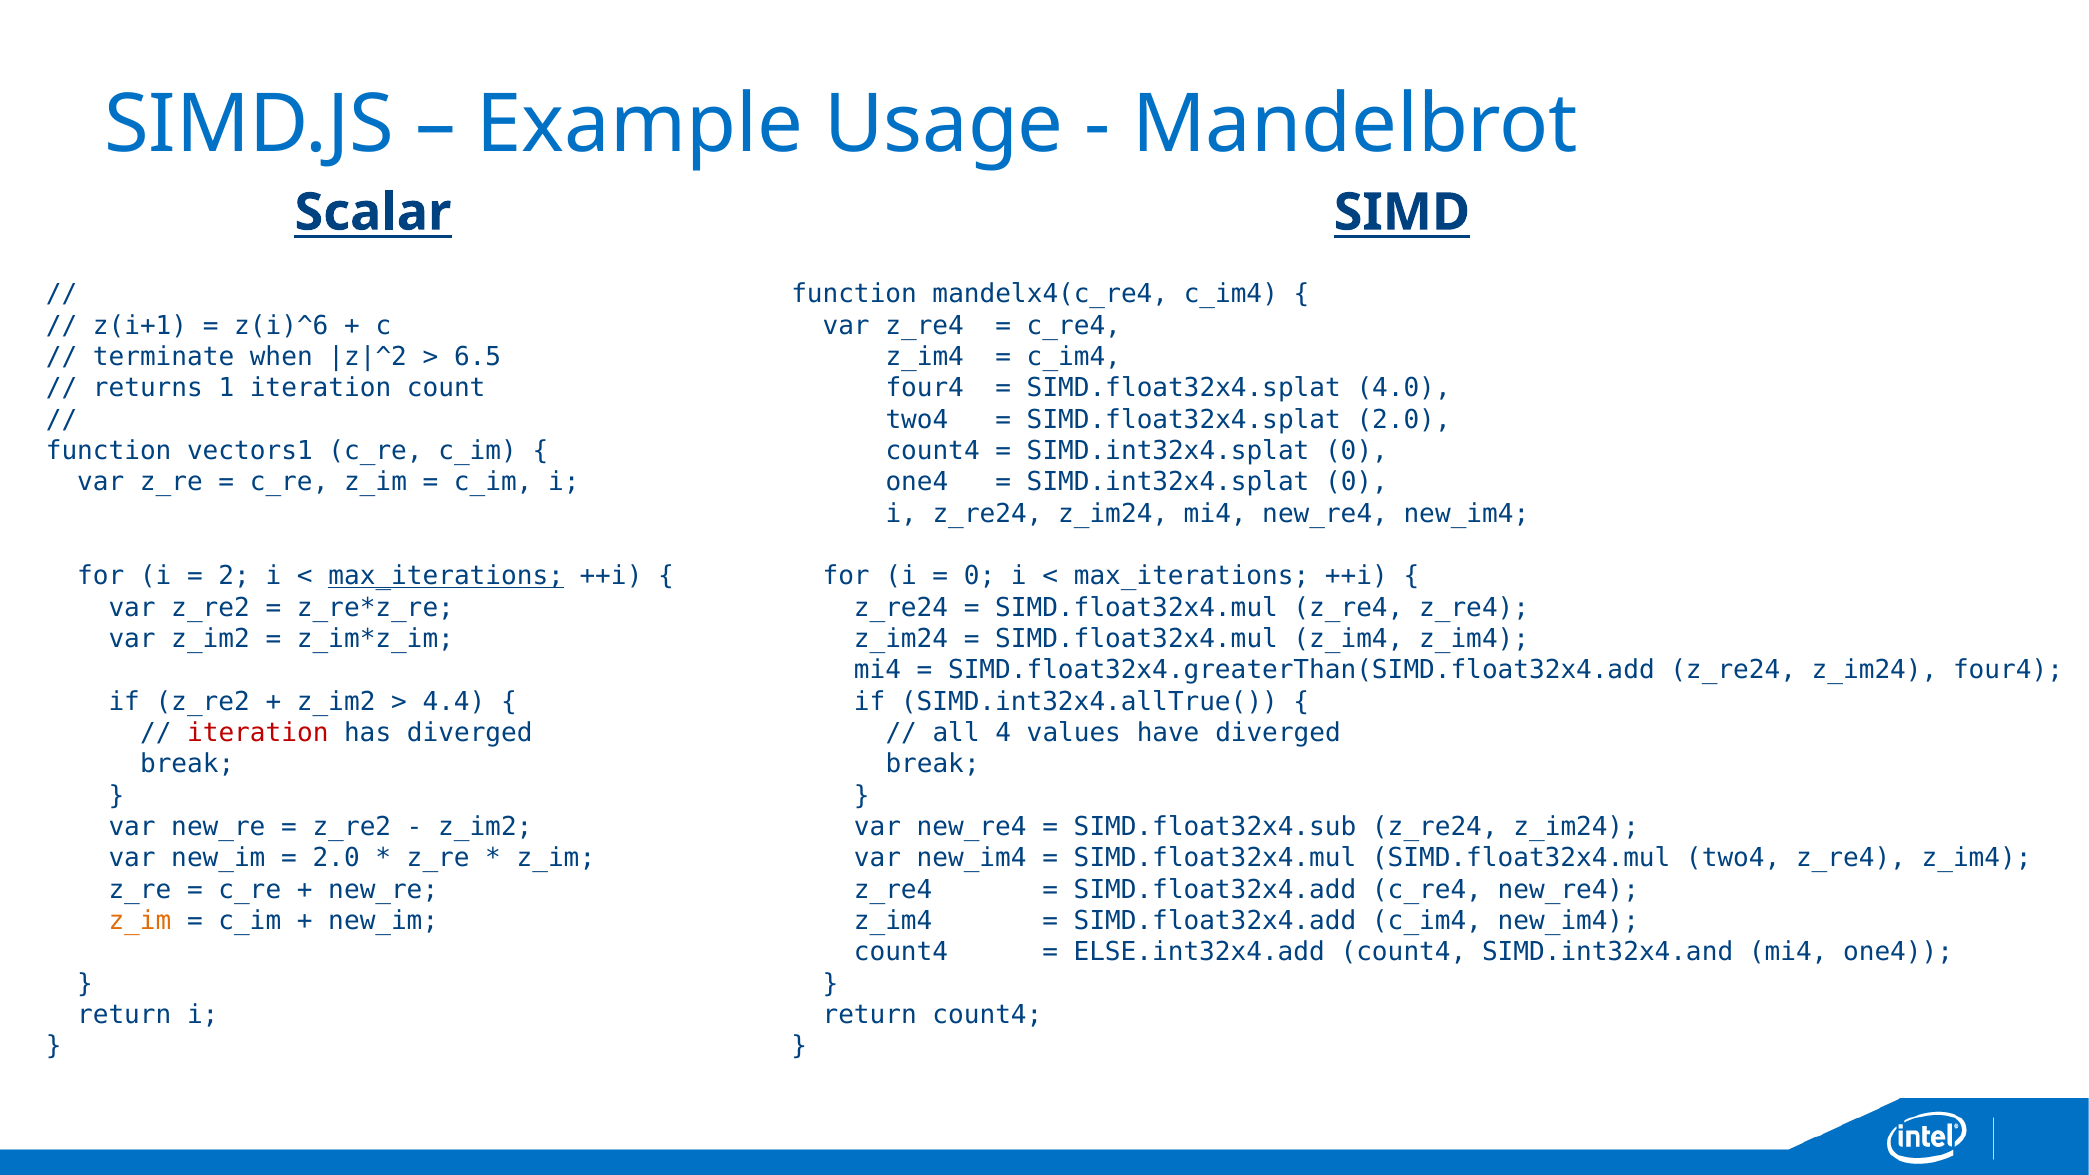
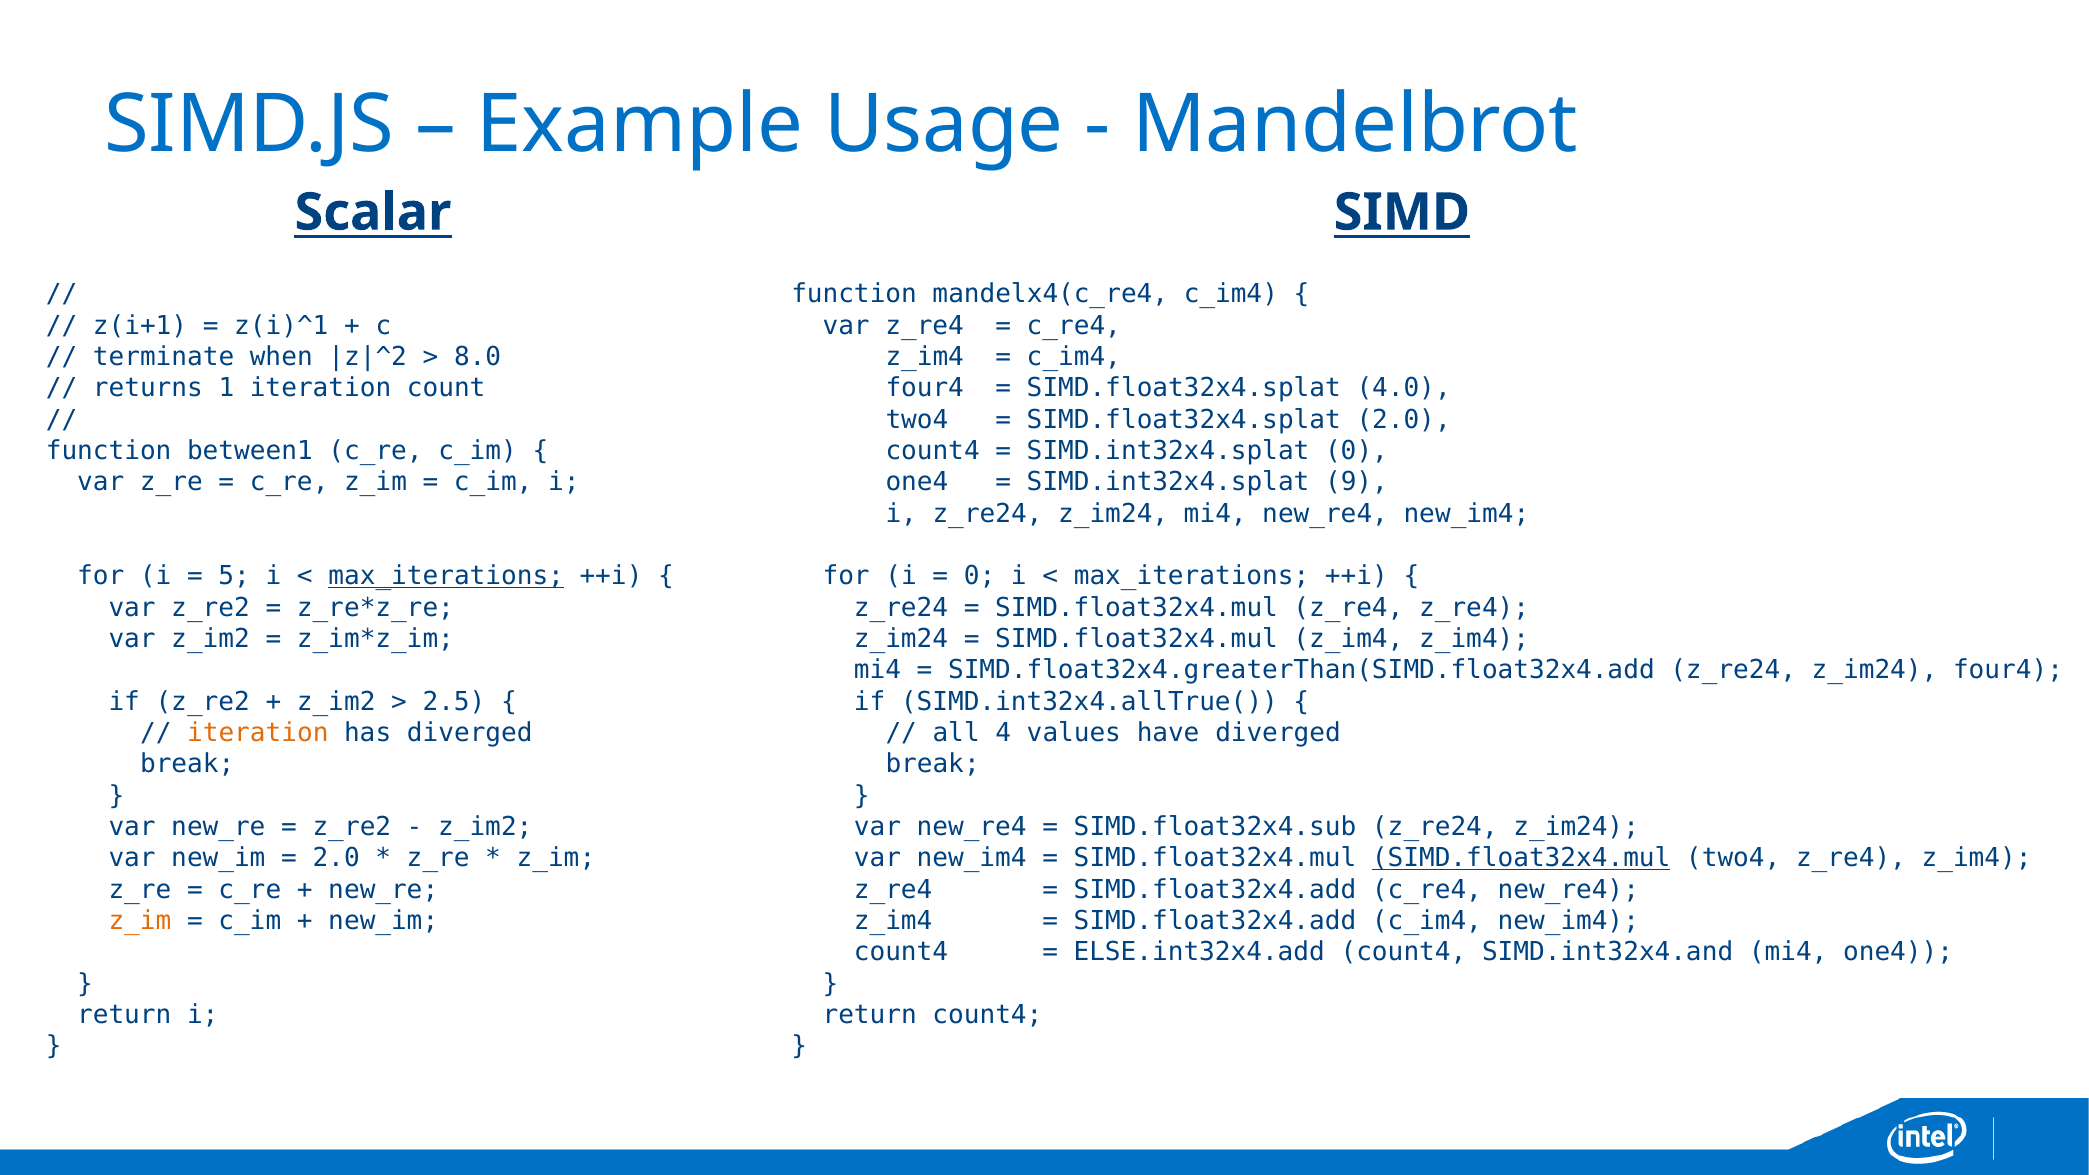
z(i)^6: z(i)^6 -> z(i)^1
6.5: 6.5 -> 8.0
vectors1: vectors1 -> between1
0 at (1356, 482): 0 -> 9
2: 2 -> 5
4.4: 4.4 -> 2.5
iteration at (258, 733) colour: red -> orange
SIMD.float32x4.mul at (1521, 858) underline: none -> present
